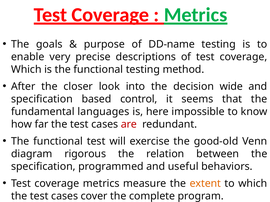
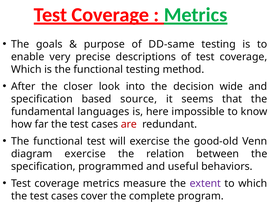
DD-name: DD-name -> DD-same
control: control -> source
diagram rigorous: rigorous -> exercise
extent colour: orange -> purple
